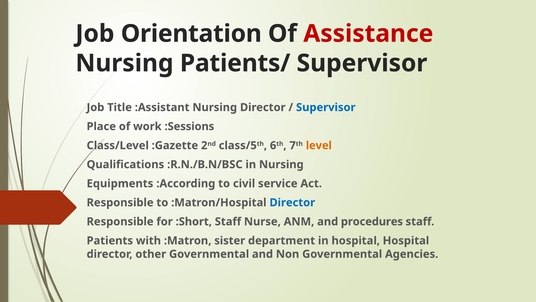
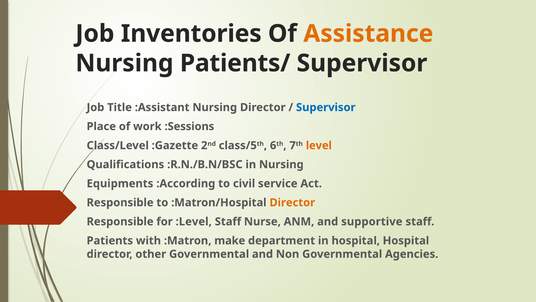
Orientation: Orientation -> Inventories
Assistance colour: red -> orange
Director at (292, 202) colour: blue -> orange
:Short: :Short -> :Level
procedures: procedures -> supportive
sister: sister -> make
